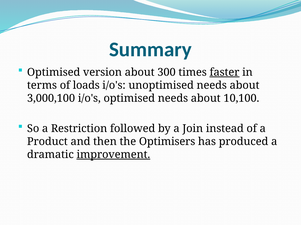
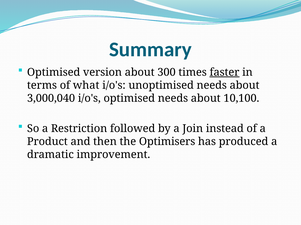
loads: loads -> what
3,000,100: 3,000,100 -> 3,000,040
improvement underline: present -> none
